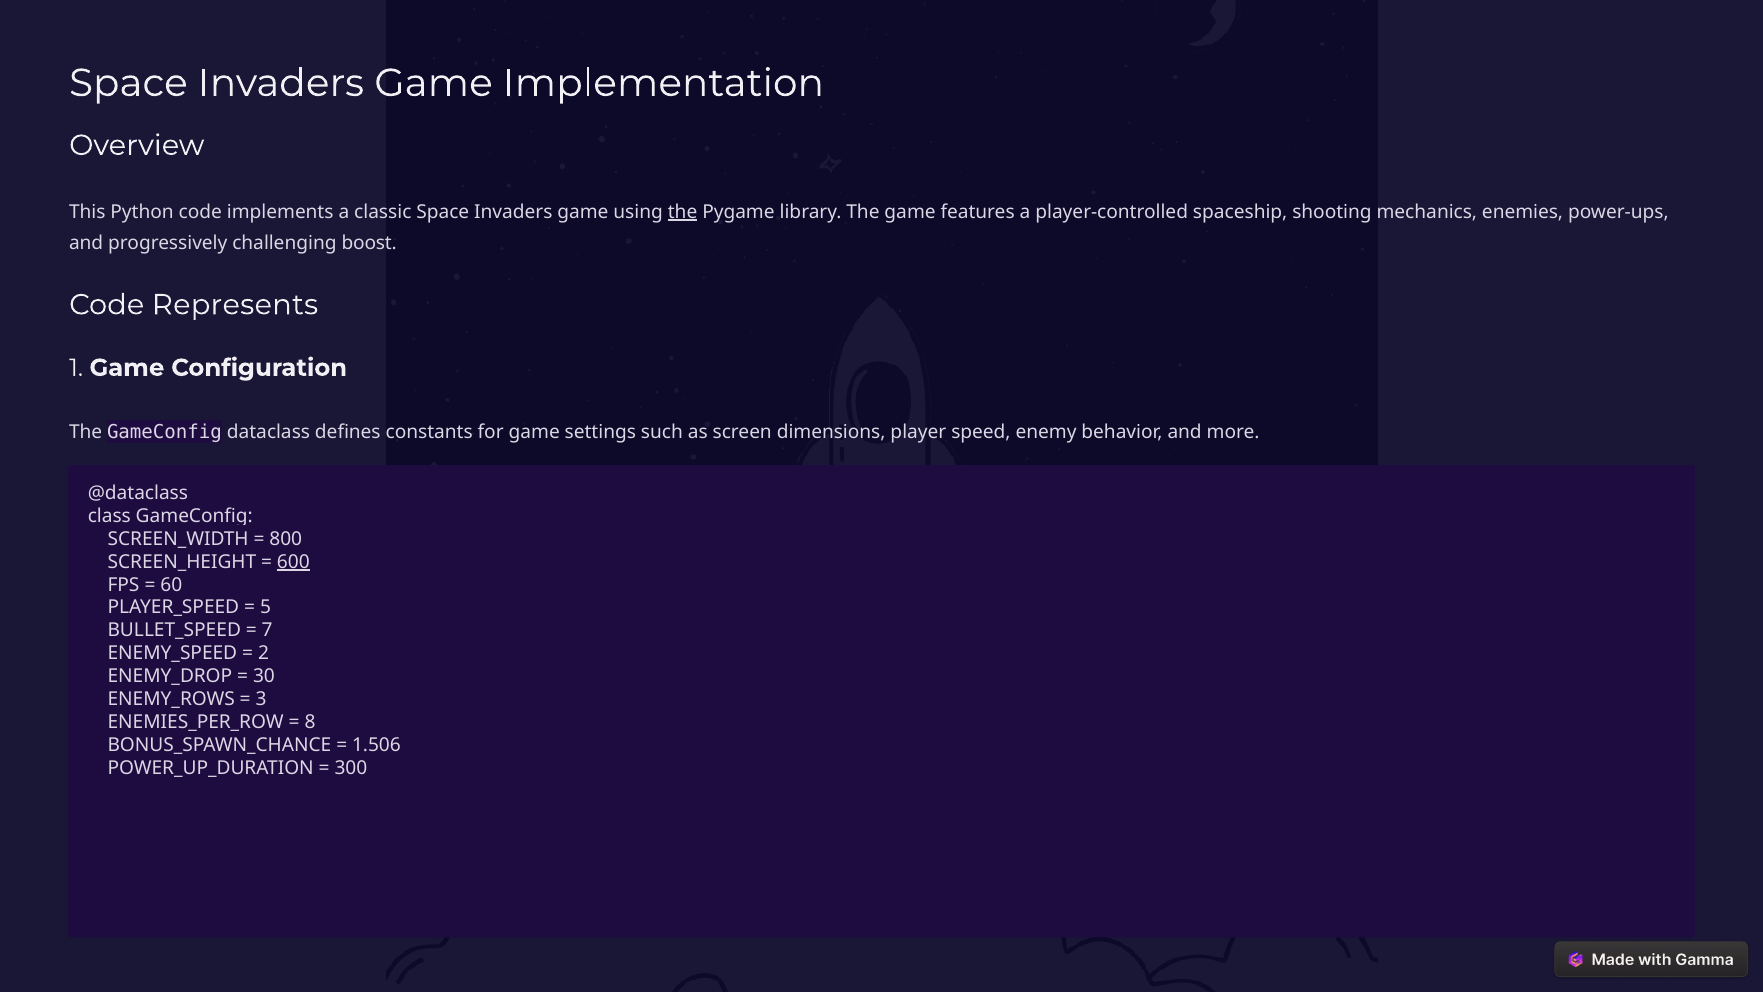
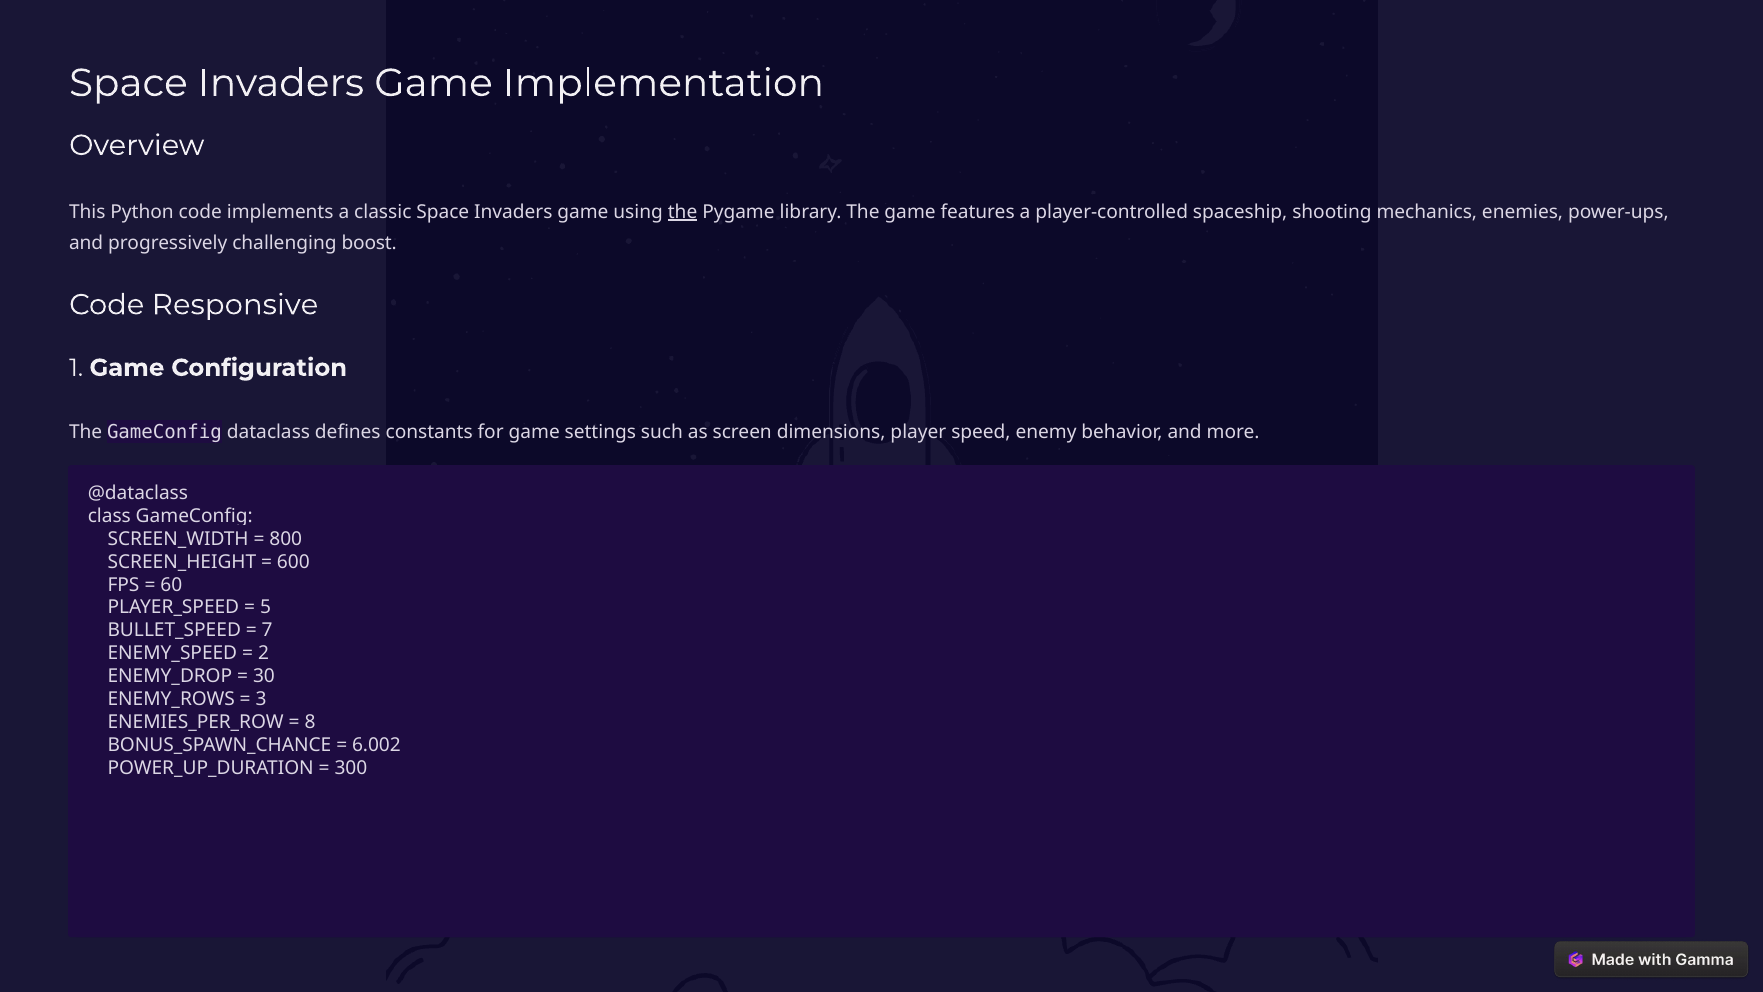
Represents: Represents -> Responsive
600 underline: present -> none
1.506: 1.506 -> 6.002
